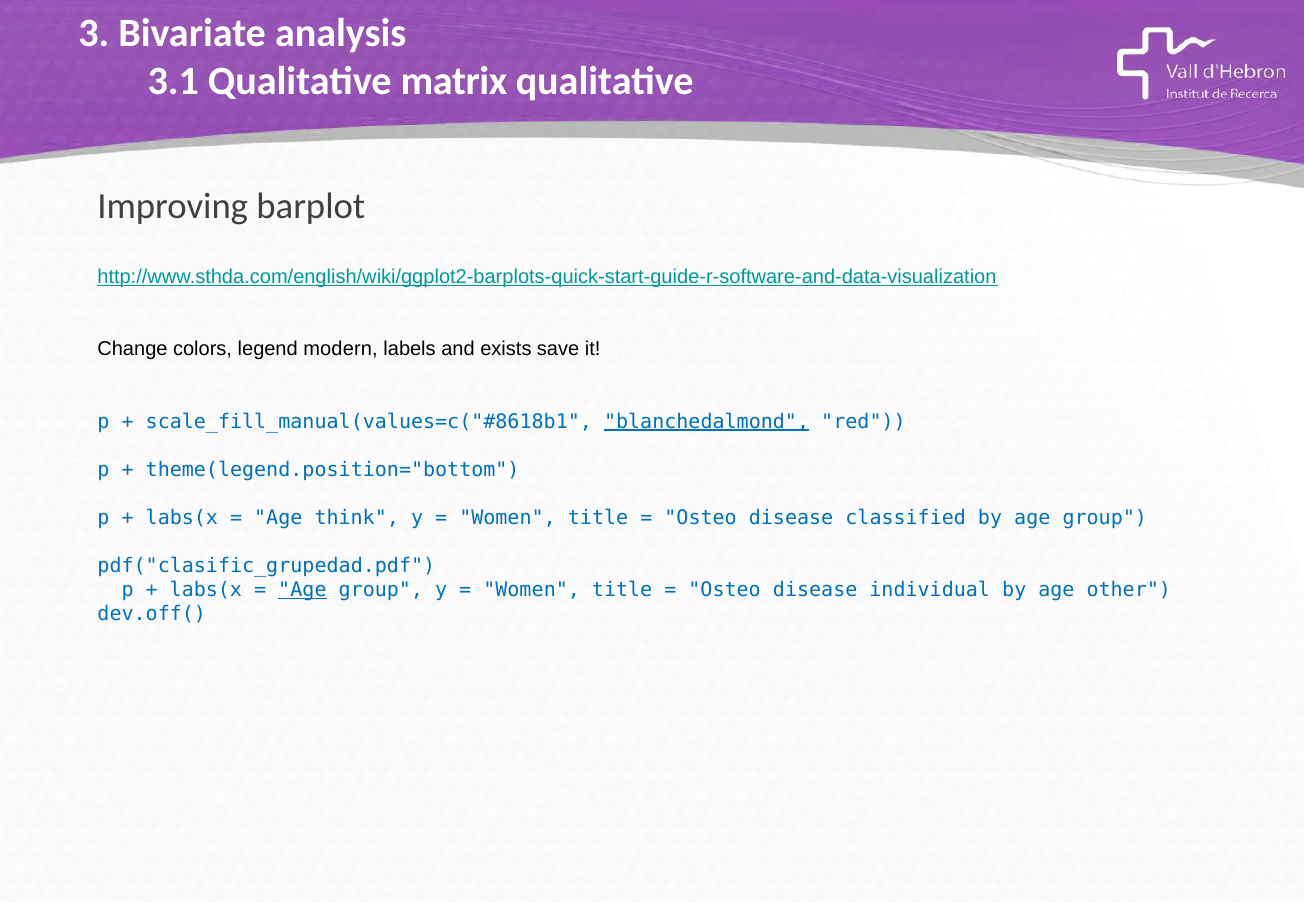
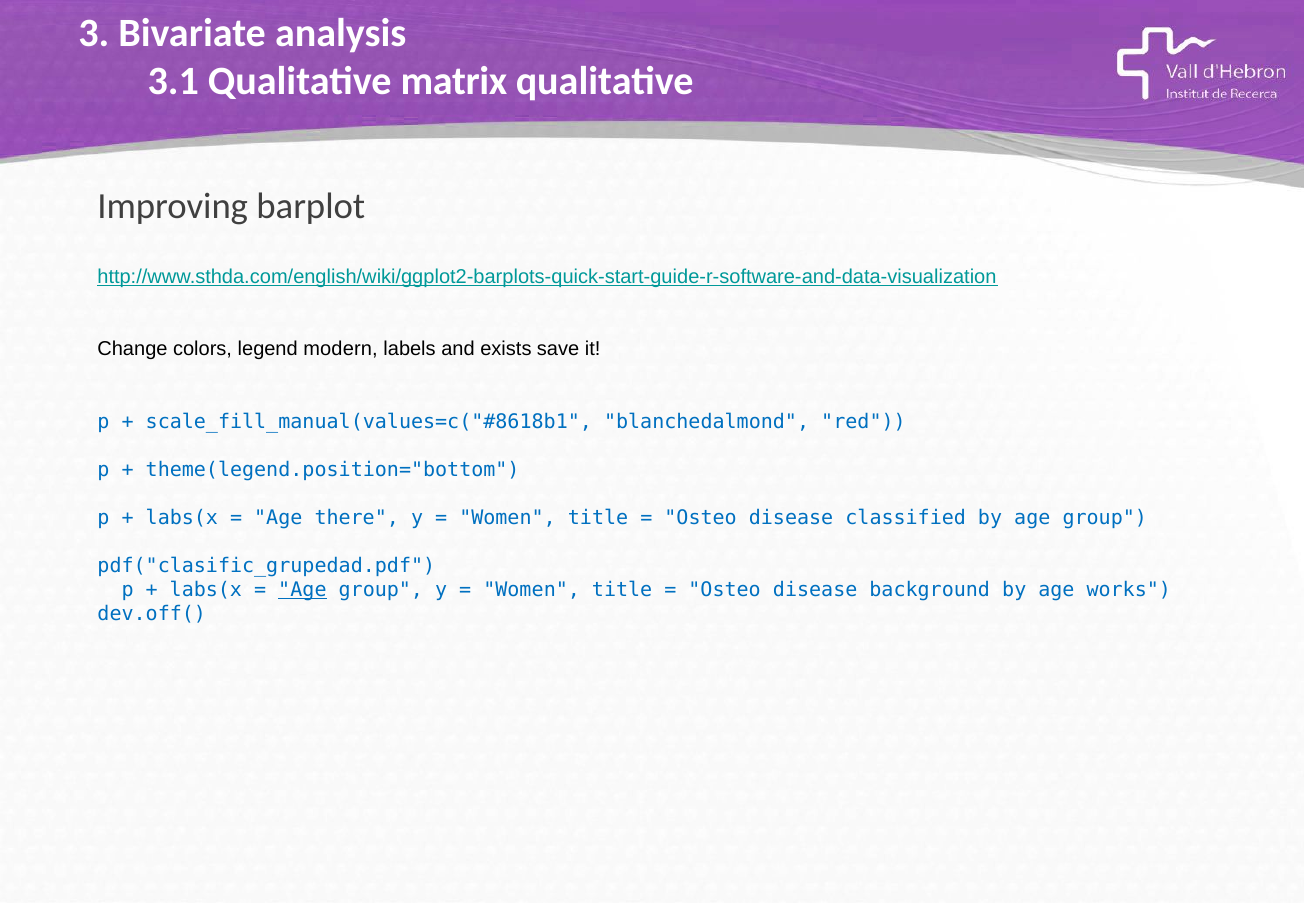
blanchedalmond underline: present -> none
think: think -> there
individual: individual -> background
other: other -> works
